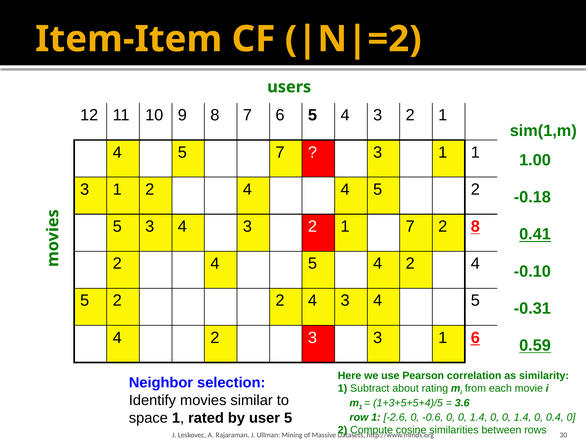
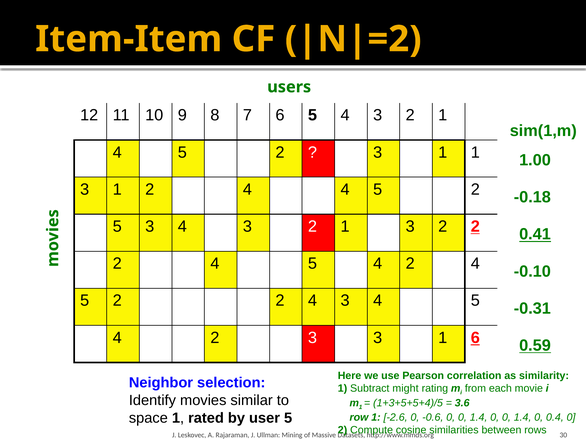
7 at (280, 152): 7 -> 2
2 1 7: 7 -> 3
8 at (475, 227): 8 -> 2
about: about -> might
